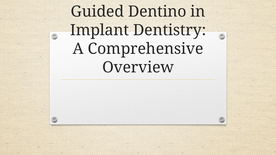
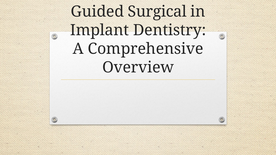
Dentino: Dentino -> Surgical
